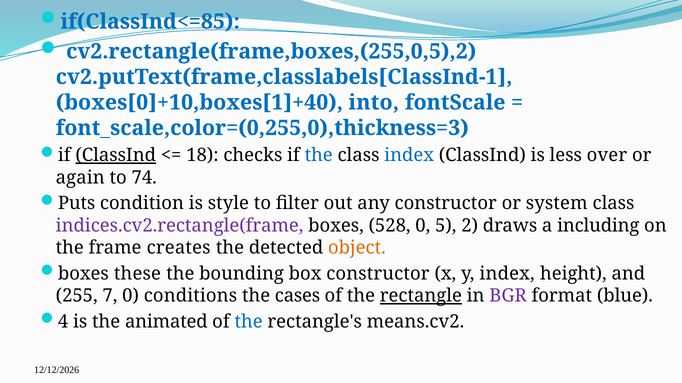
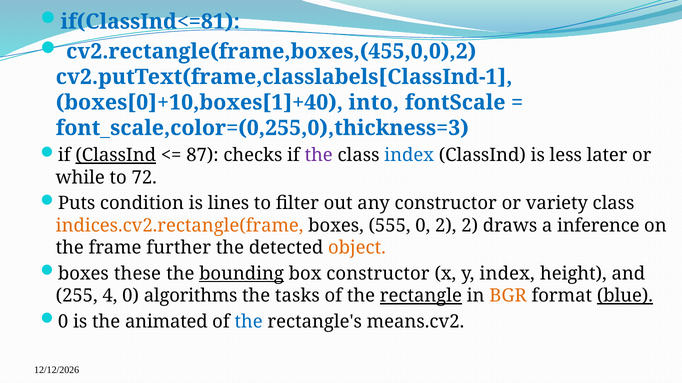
if(ClassInd<=85: if(ClassInd<=85 -> if(ClassInd<=81
cv2.rectangle(frame,boxes,(255,0,5),2: cv2.rectangle(frame,boxes,(255,0,5),2 -> cv2.rectangle(frame,boxes,(455,0,0),2
18: 18 -> 87
the at (319, 156) colour: blue -> purple
over: over -> later
again: again -> while
74: 74 -> 72
style: style -> lines
system: system -> variety
indices.cv2.rectangle(frame colour: purple -> orange
528: 528 -> 555
0 5: 5 -> 2
including: including -> inference
creates: creates -> further
bounding underline: none -> present
7: 7 -> 4
conditions: conditions -> algorithms
cases: cases -> tasks
BGR colour: purple -> orange
blue underline: none -> present
4 at (63, 322): 4 -> 0
